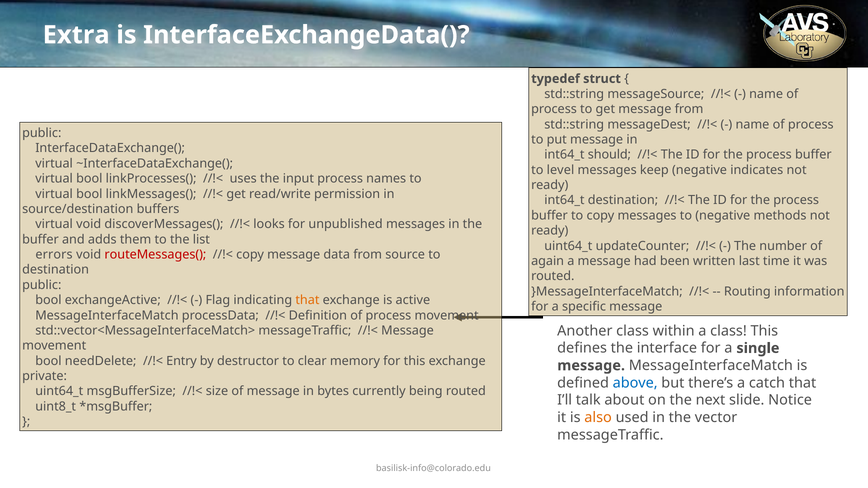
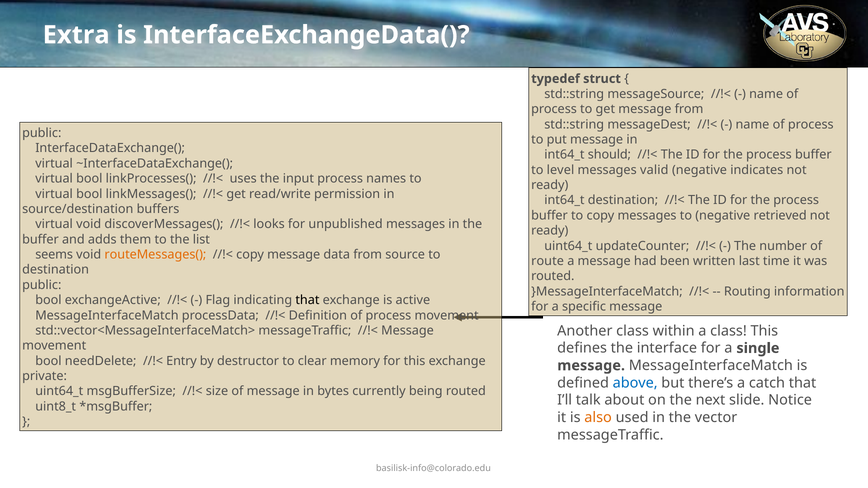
keep: keep -> valid
methods: methods -> retrieved
errors: errors -> seems
routeMessages( colour: red -> orange
again: again -> route
that at (307, 300) colour: orange -> black
